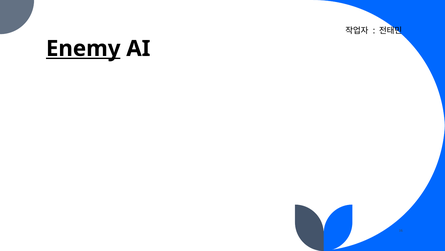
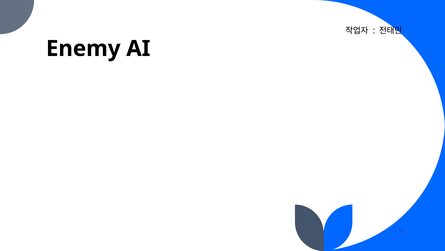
Enemy underline: present -> none
